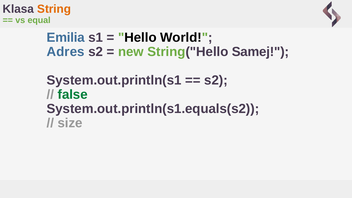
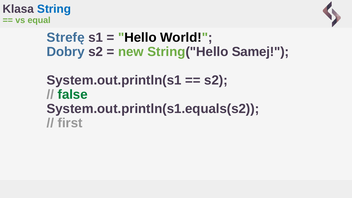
String colour: orange -> blue
Emilia: Emilia -> Strefę
Adres: Adres -> Dobry
size: size -> first
